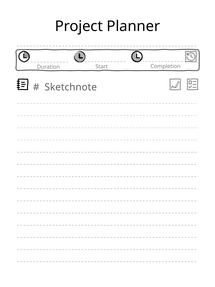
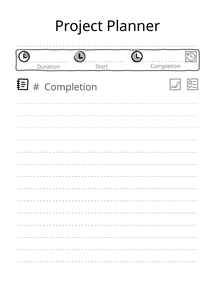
Sketchnote at (71, 87): Sketchnote -> Completion
